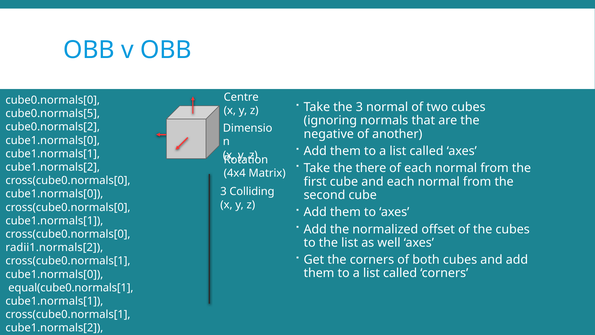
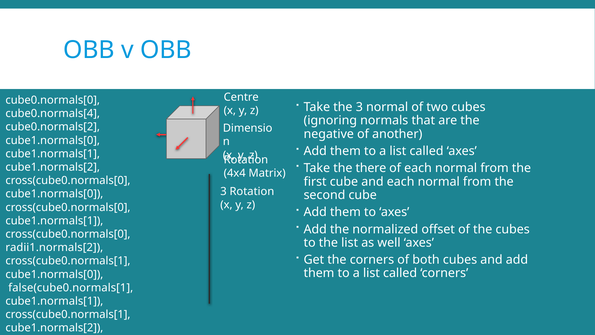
cube0.normals[5: cube0.normals[5 -> cube0.normals[4
3 Colliding: Colliding -> Rotation
equal(cube0.normals[1: equal(cube0.normals[1 -> false(cube0.normals[1
